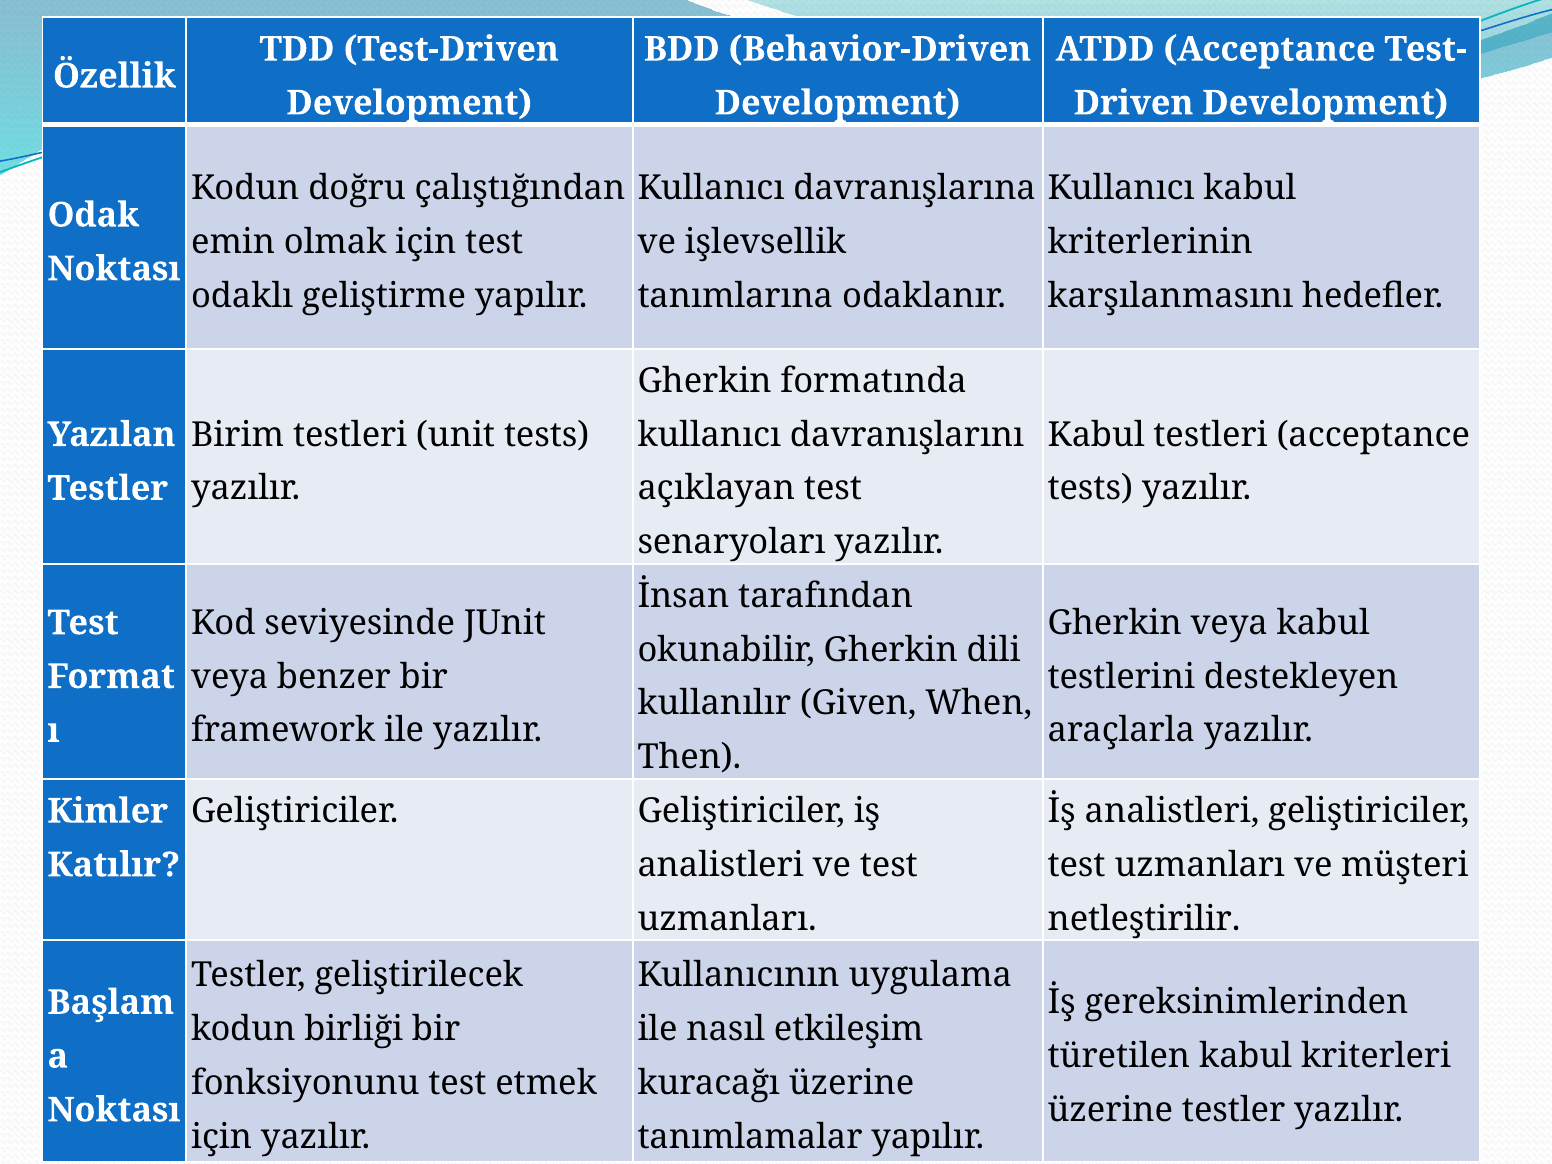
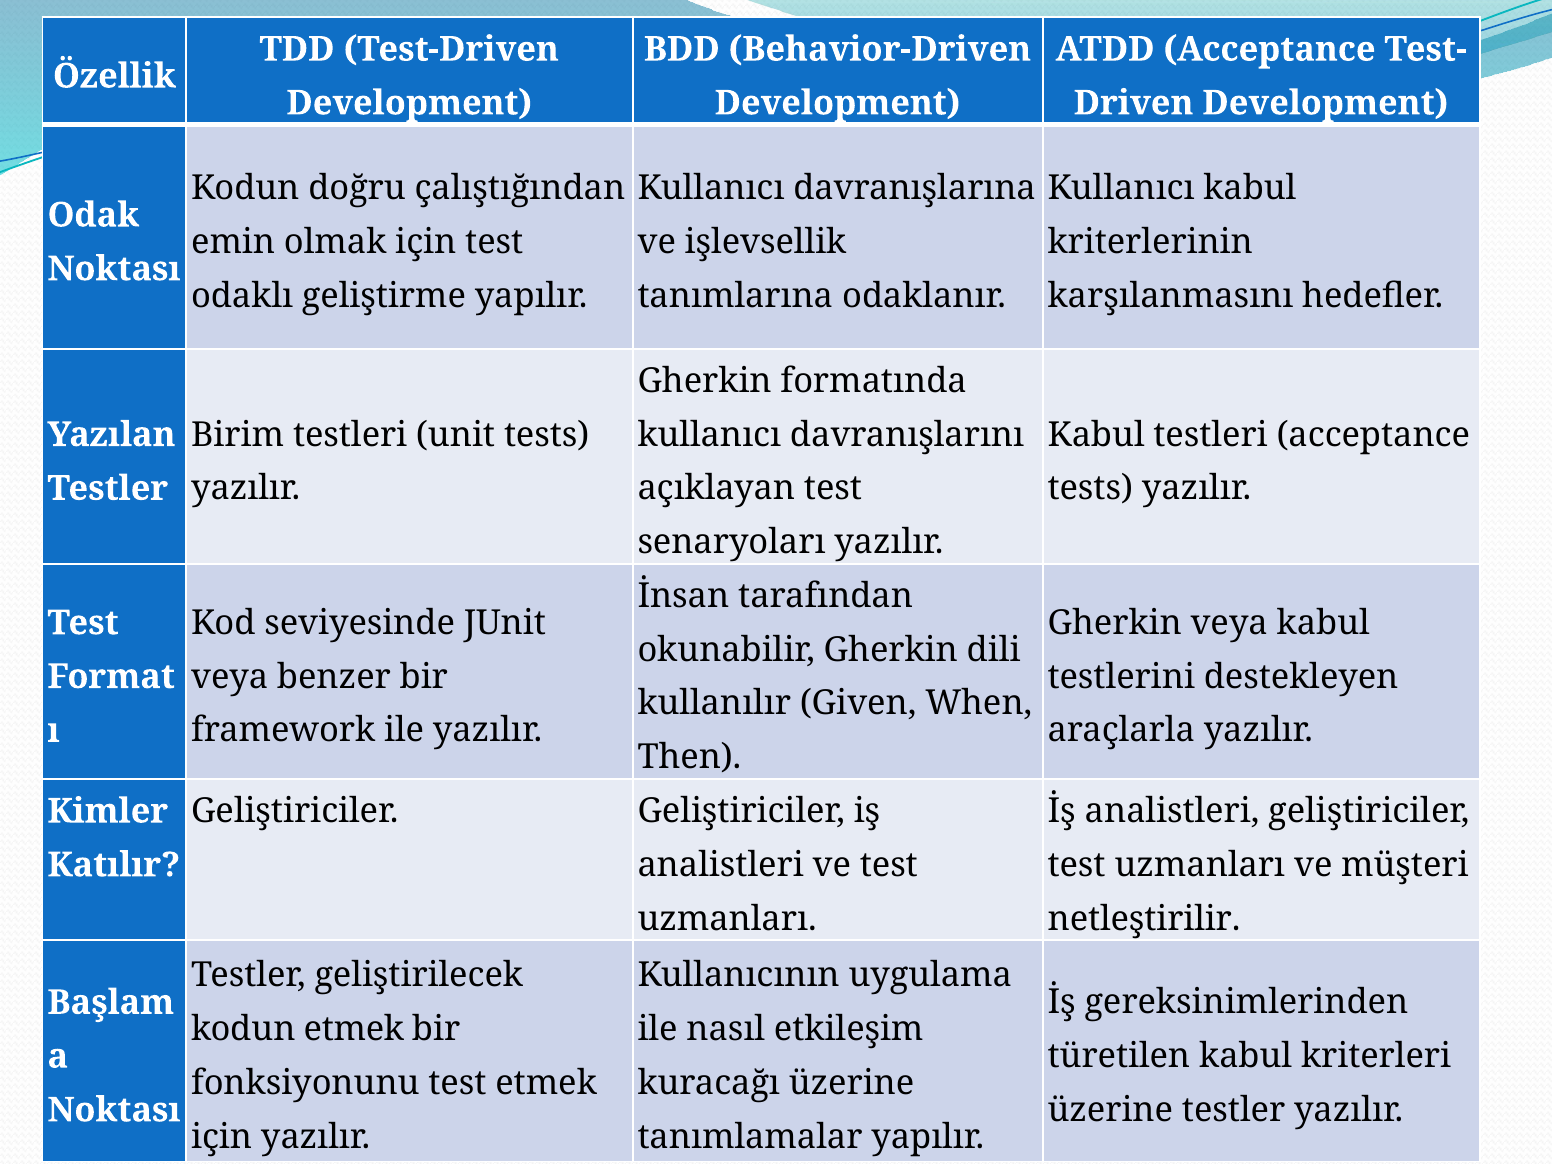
kodun birliği: birliği -> etmek
